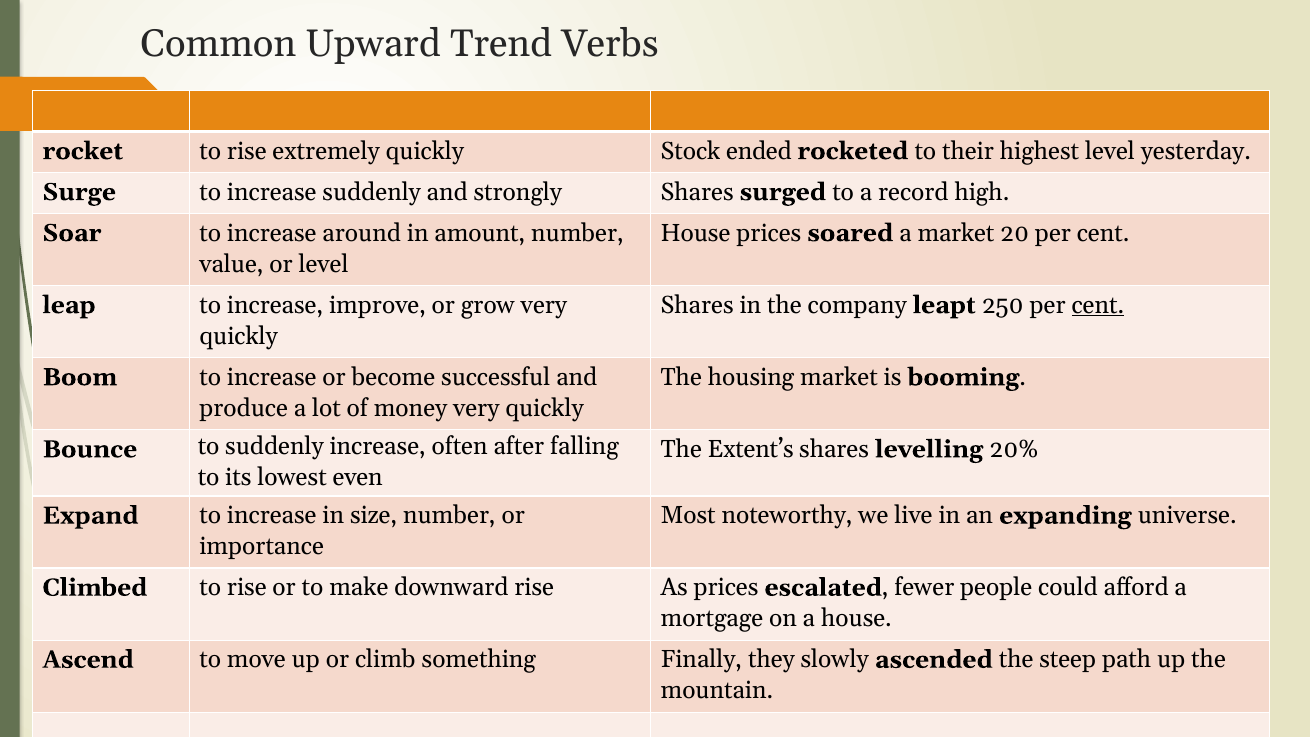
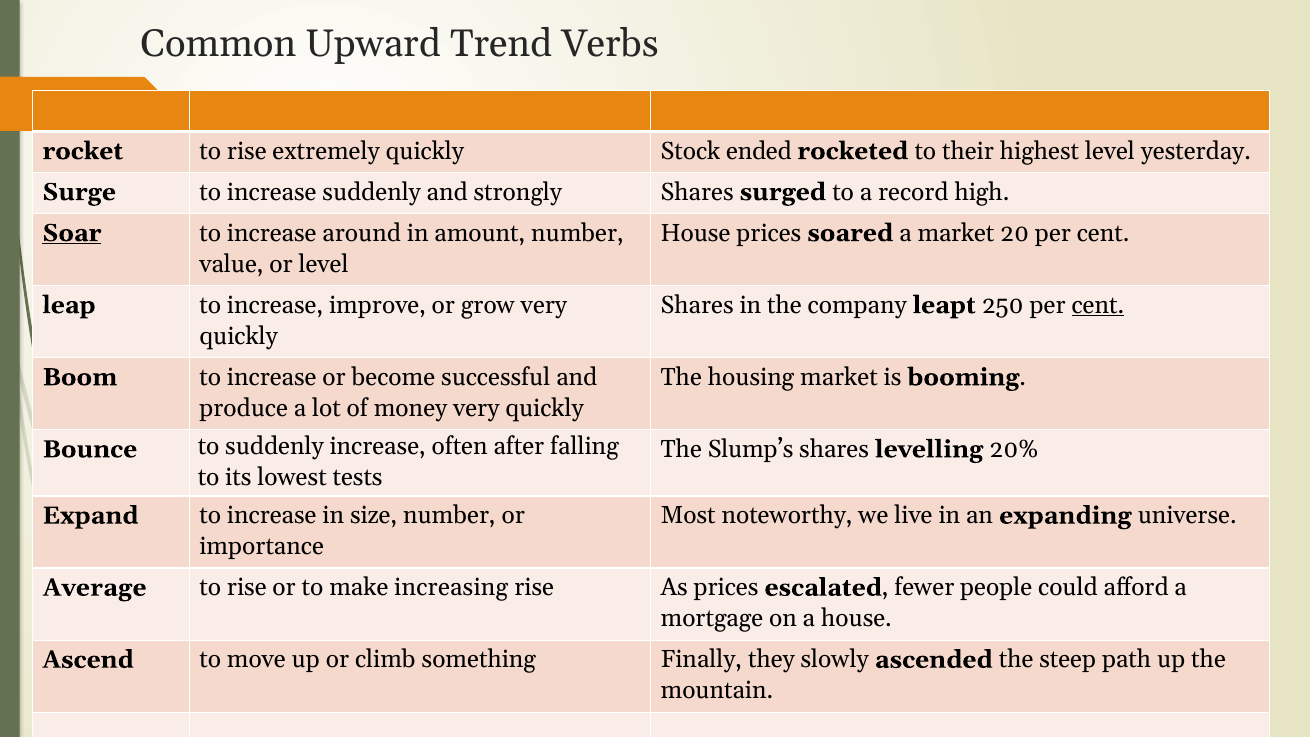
Soar underline: none -> present
Extent’s: Extent’s -> Slump’s
even: even -> tests
Climbed: Climbed -> Average
downward: downward -> increasing
